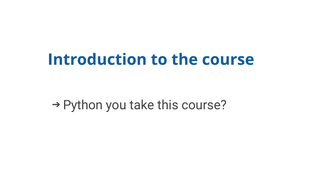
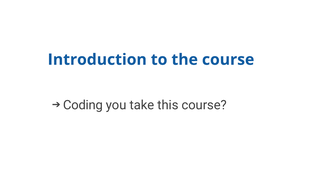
Python: Python -> Coding
